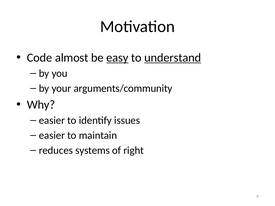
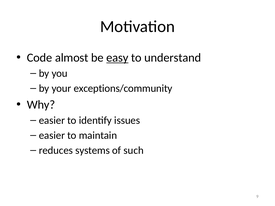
understand underline: present -> none
arguments/community: arguments/community -> exceptions/community
right: right -> such
